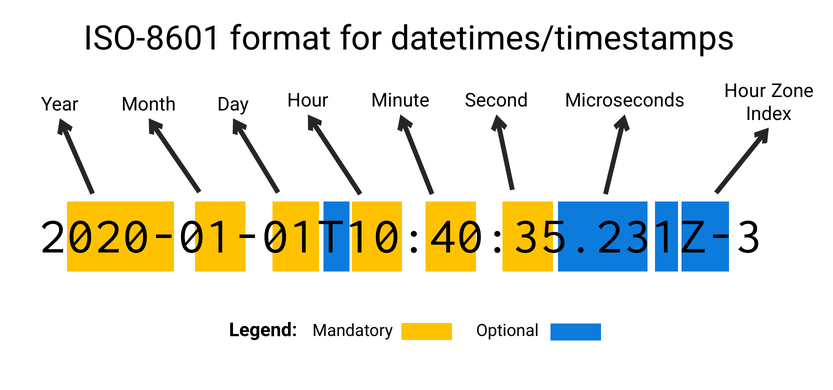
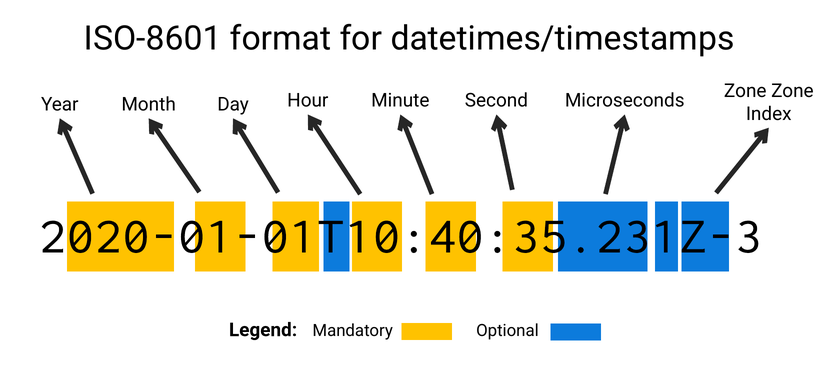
Hour at (745, 91): Hour -> Zone
